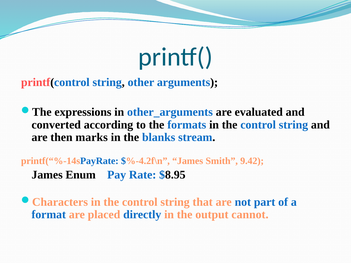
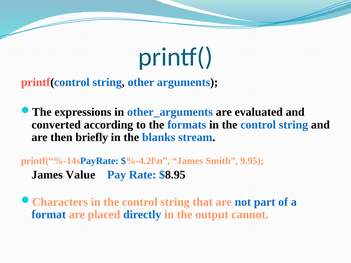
marks: marks -> briefly
9.42: 9.42 -> 9.95
Enum: Enum -> Value
